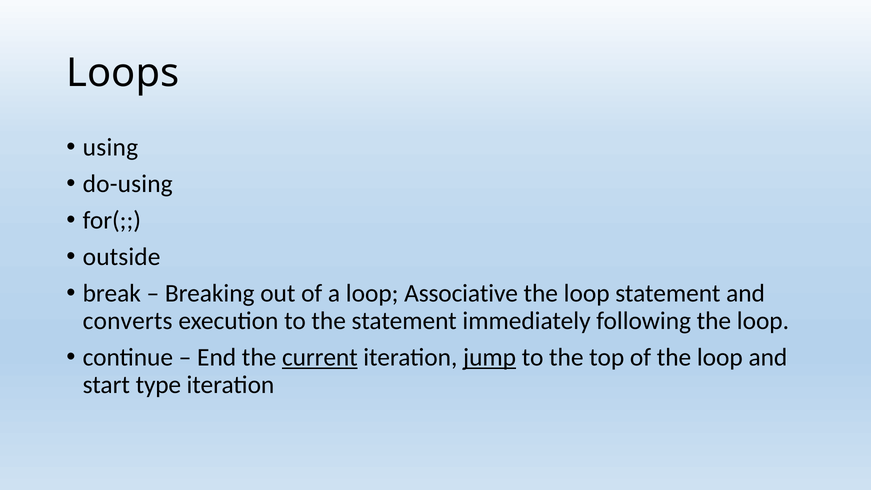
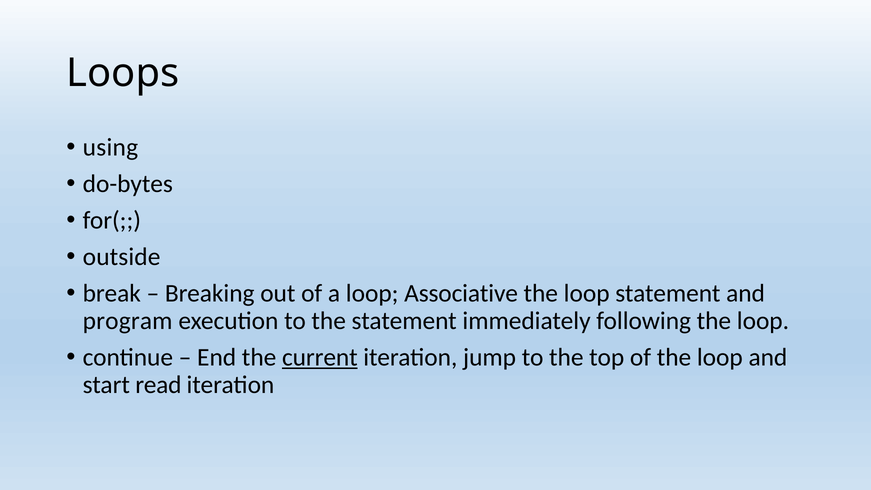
do-using: do-using -> do-bytes
converts: converts -> program
jump underline: present -> none
type: type -> read
